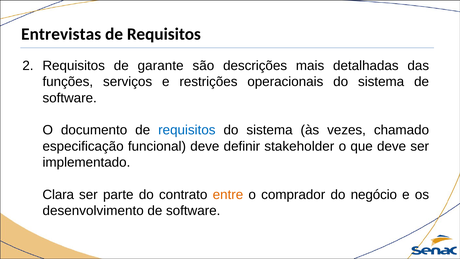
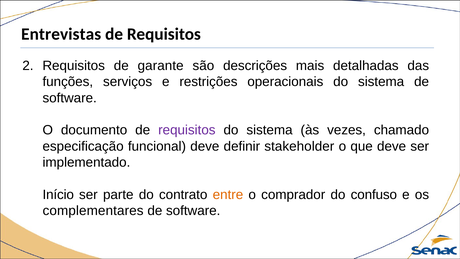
requisitos at (187, 130) colour: blue -> purple
Clara: Clara -> Início
negócio: negócio -> confuso
desenvolvimento: desenvolvimento -> complementares
